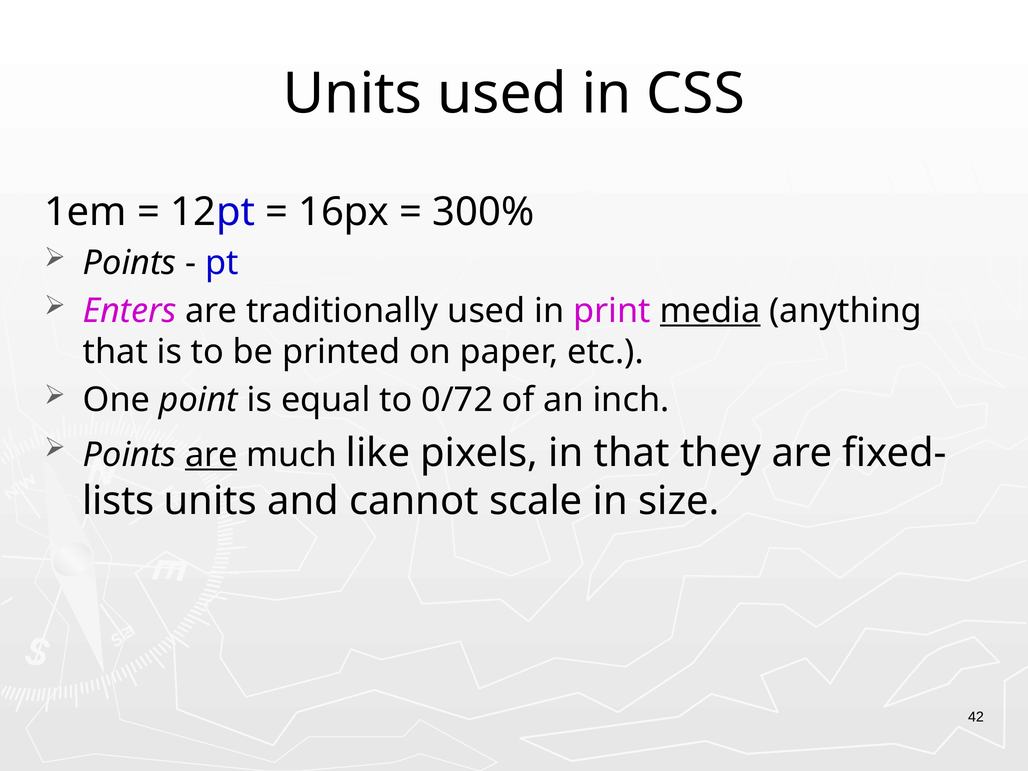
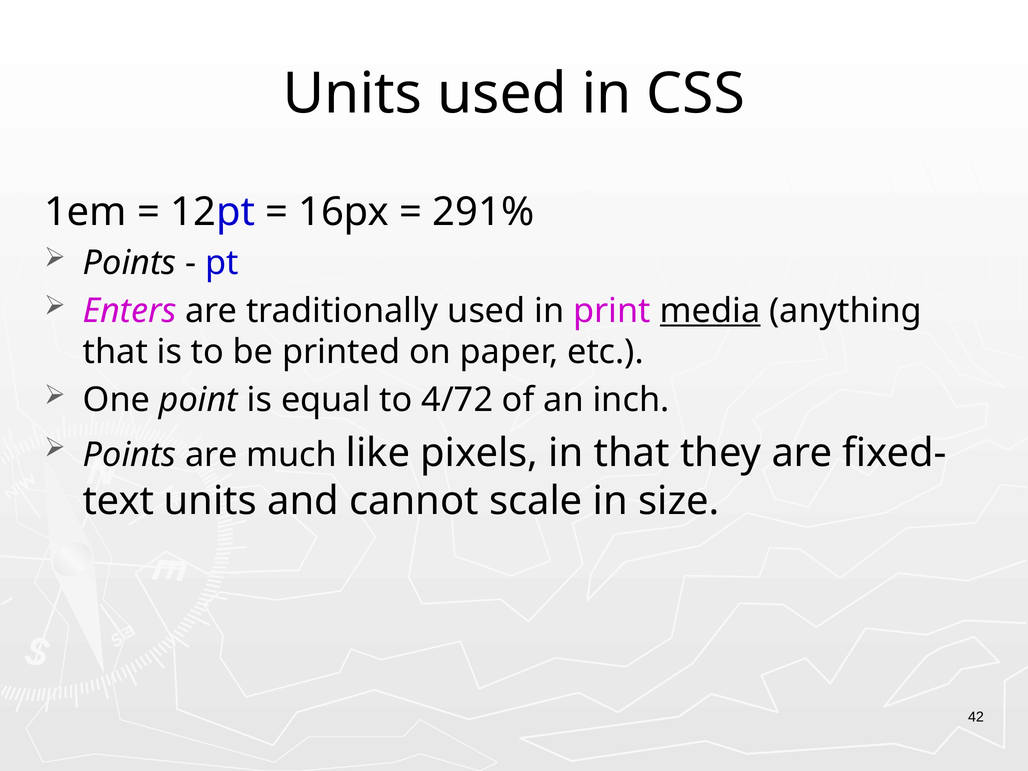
300%: 300% -> 291%
0/72: 0/72 -> 4/72
are at (211, 455) underline: present -> none
lists: lists -> text
